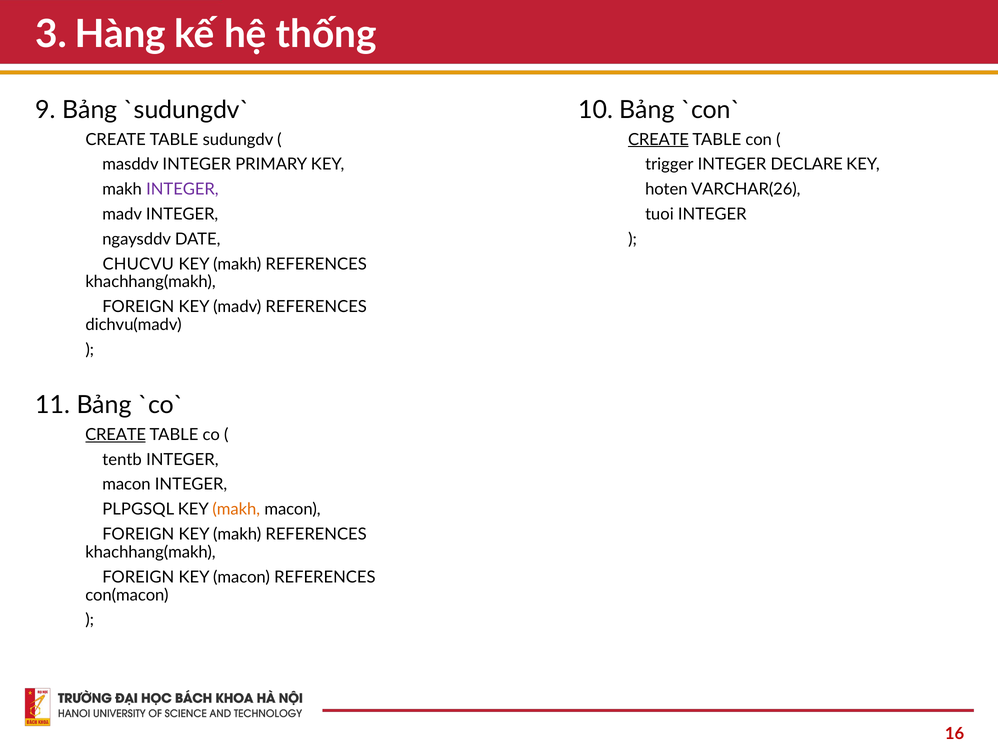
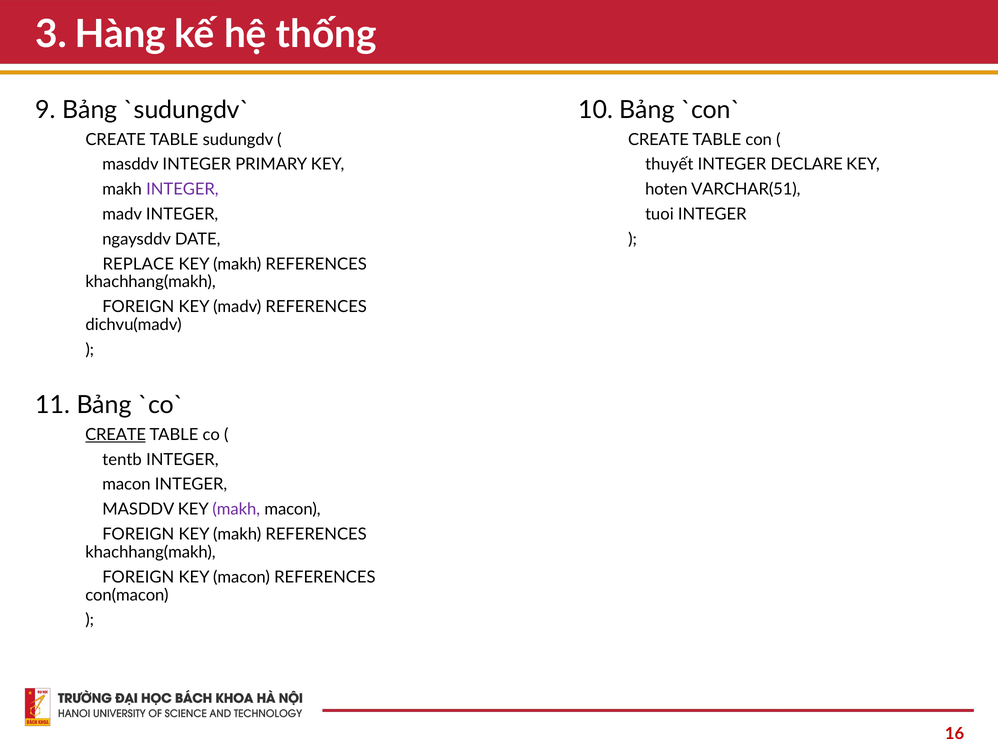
CREATE at (658, 139) underline: present -> none
trigger: trigger -> thuyết
VARCHAR(26: VARCHAR(26 -> VARCHAR(51
CHUCVU: CHUCVU -> REPLACE
PLPGSQL at (138, 509): PLPGSQL -> MASDDV
makh at (236, 509) colour: orange -> purple
